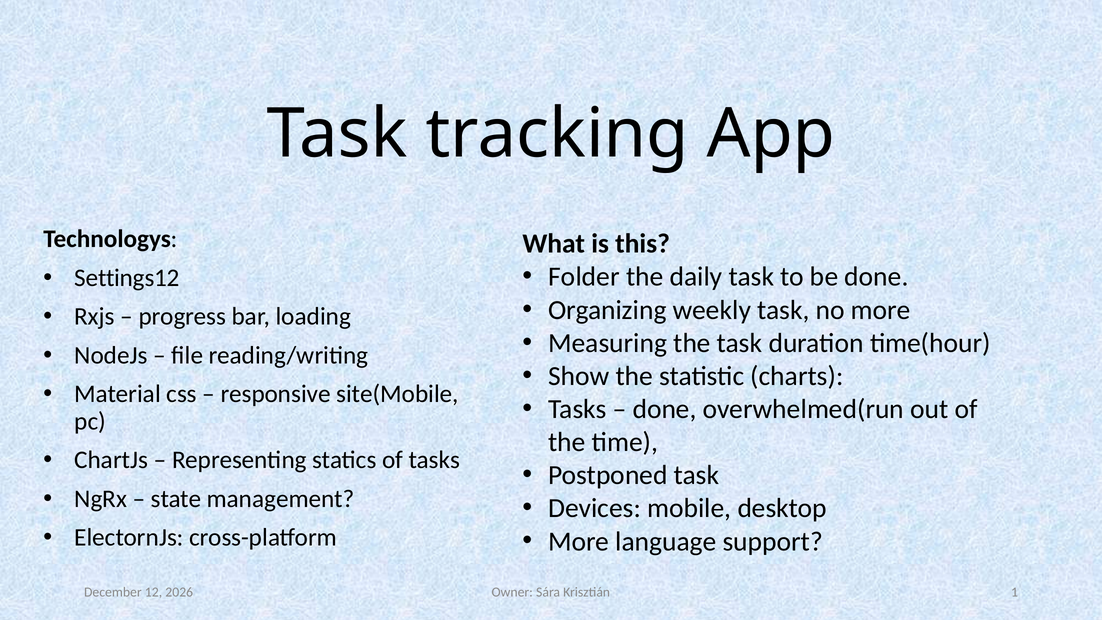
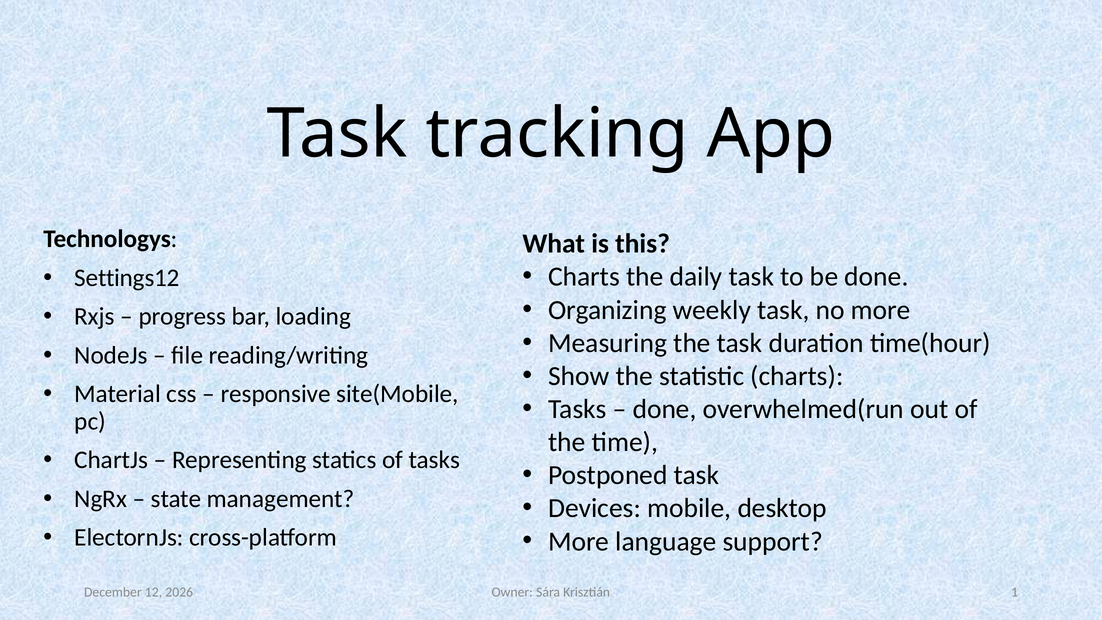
Folder at (584, 277): Folder -> Charts
